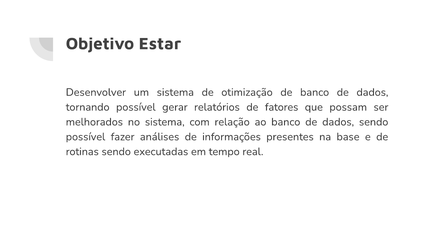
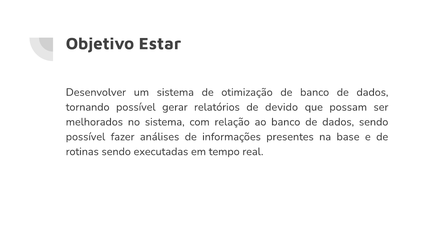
fatores: fatores -> devido
